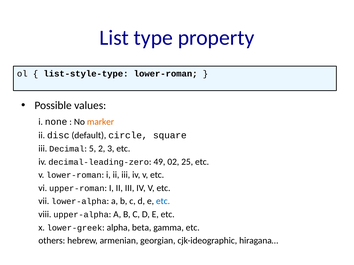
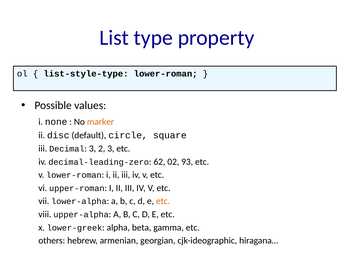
Decimal 5: 5 -> 3
49: 49 -> 62
25: 25 -> 93
etc at (163, 202) colour: blue -> orange
